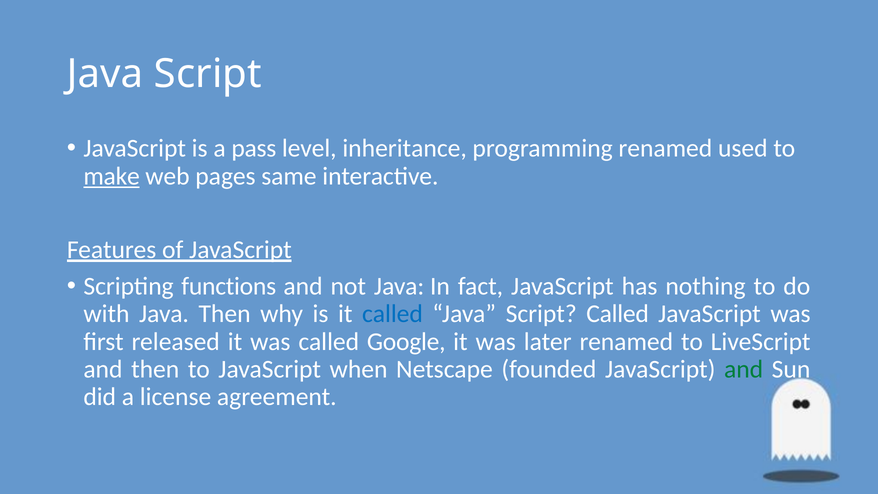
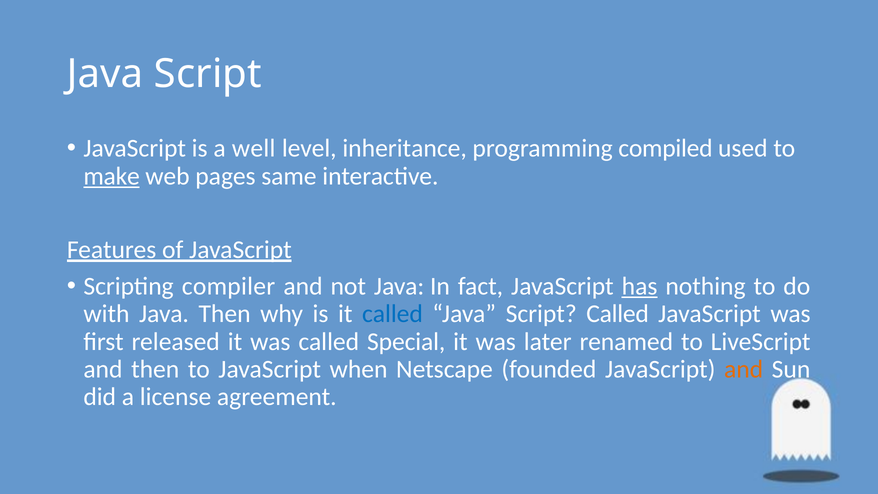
pass: pass -> well
programming renamed: renamed -> compiled
functions: functions -> compiler
has underline: none -> present
Google: Google -> Special
and at (744, 369) colour: green -> orange
